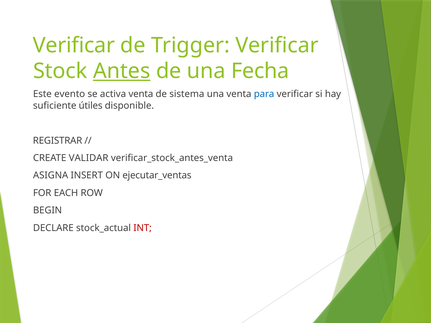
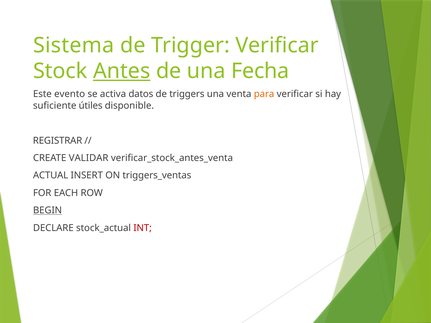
Verificar at (74, 45): Verificar -> Sistema
activa venta: venta -> datos
sistema: sistema -> triggers
para colour: blue -> orange
ASIGNA: ASIGNA -> ACTUAL
ejecutar_ventas: ejecutar_ventas -> triggers_ventas
BEGIN underline: none -> present
